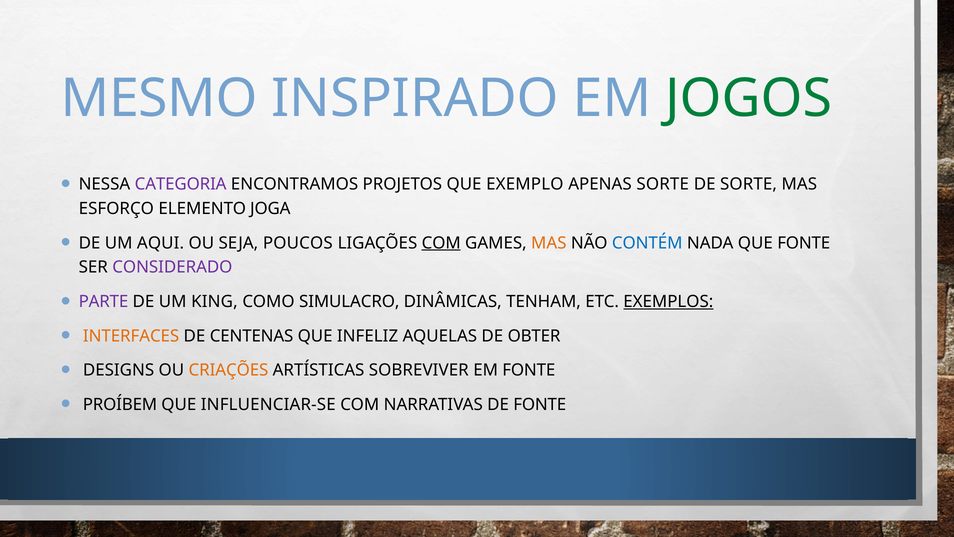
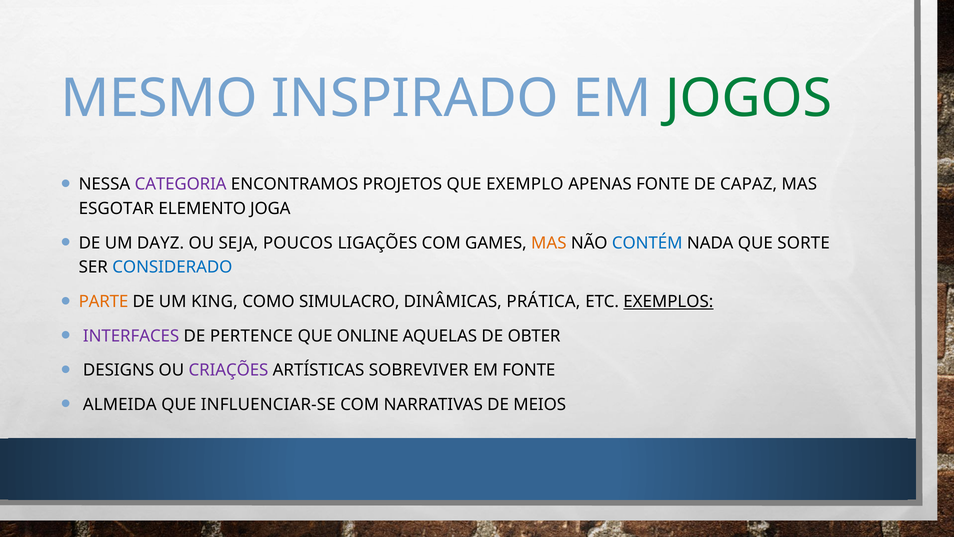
APENAS SORTE: SORTE -> FONTE
DE SORTE: SORTE -> CAPAZ
ESFORÇO: ESFORÇO -> ESGOTAR
AQUI: AQUI -> DAYZ
COM at (441, 243) underline: present -> none
QUE FONTE: FONTE -> SORTE
CONSIDERADO colour: purple -> blue
PARTE colour: purple -> orange
TENHAM: TENHAM -> PRÁTICA
INTERFACES colour: orange -> purple
CENTENAS: CENTENAS -> PERTENCE
INFELIZ: INFELIZ -> ONLINE
CRIAÇÕES colour: orange -> purple
PROÍBEM: PROÍBEM -> ALMEIDA
DE FONTE: FONTE -> MEIOS
